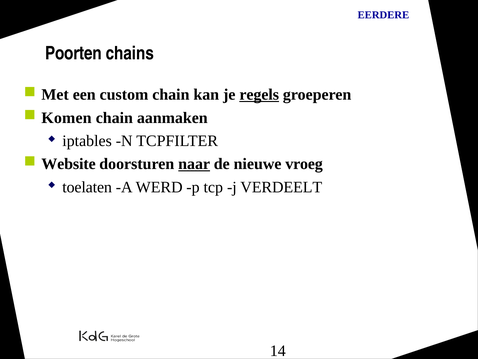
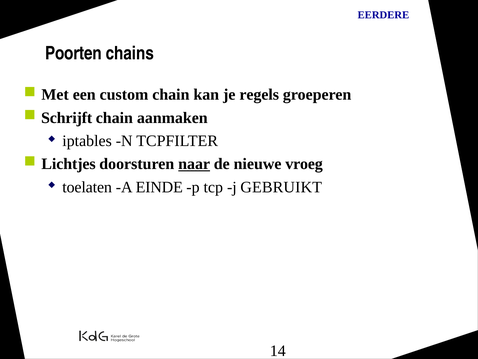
regels underline: present -> none
Komen: Komen -> Schrijft
Website: Website -> Lichtjes
WERD: WERD -> EINDE
VERDEELT: VERDEELT -> GEBRUIKT
